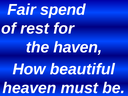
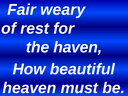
spend: spend -> weary
